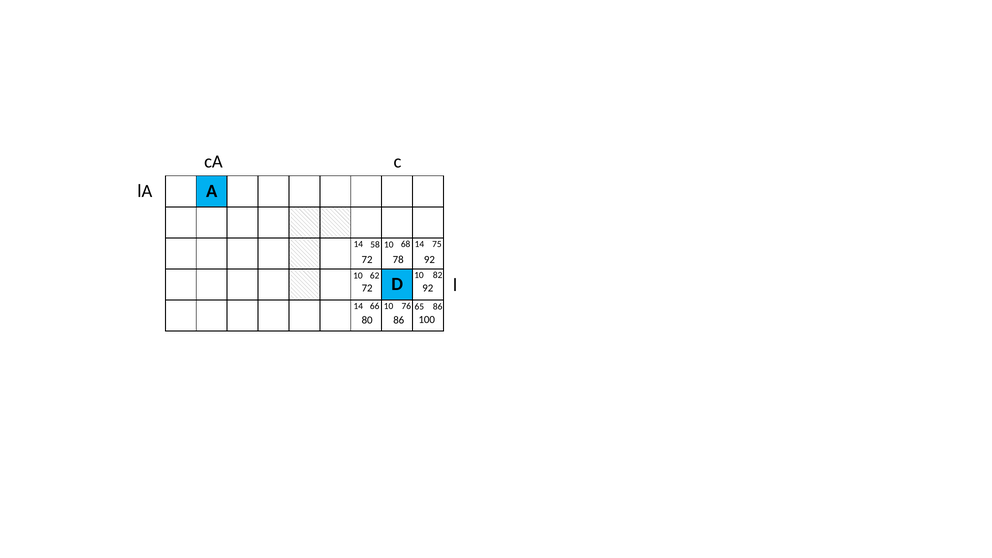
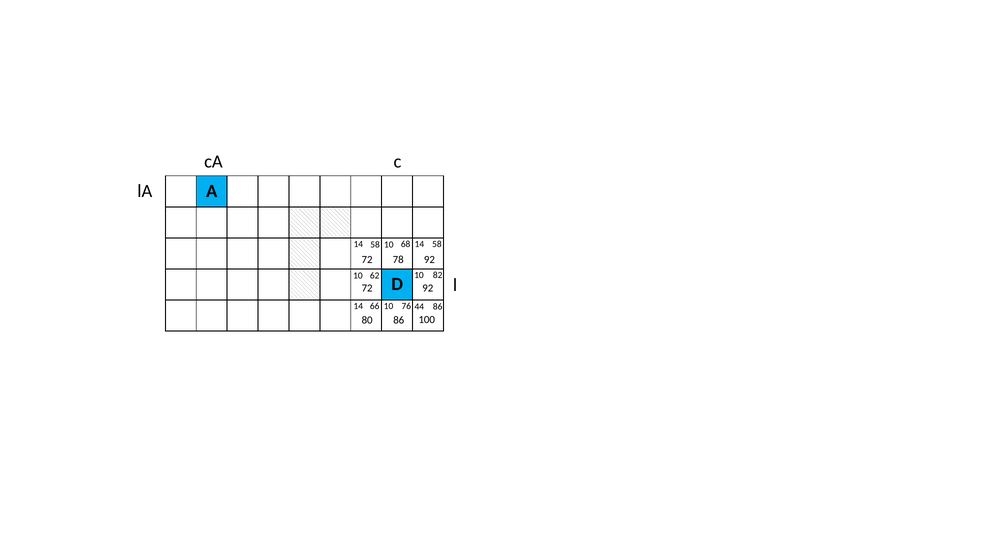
58 75: 75 -> 58
65: 65 -> 44
